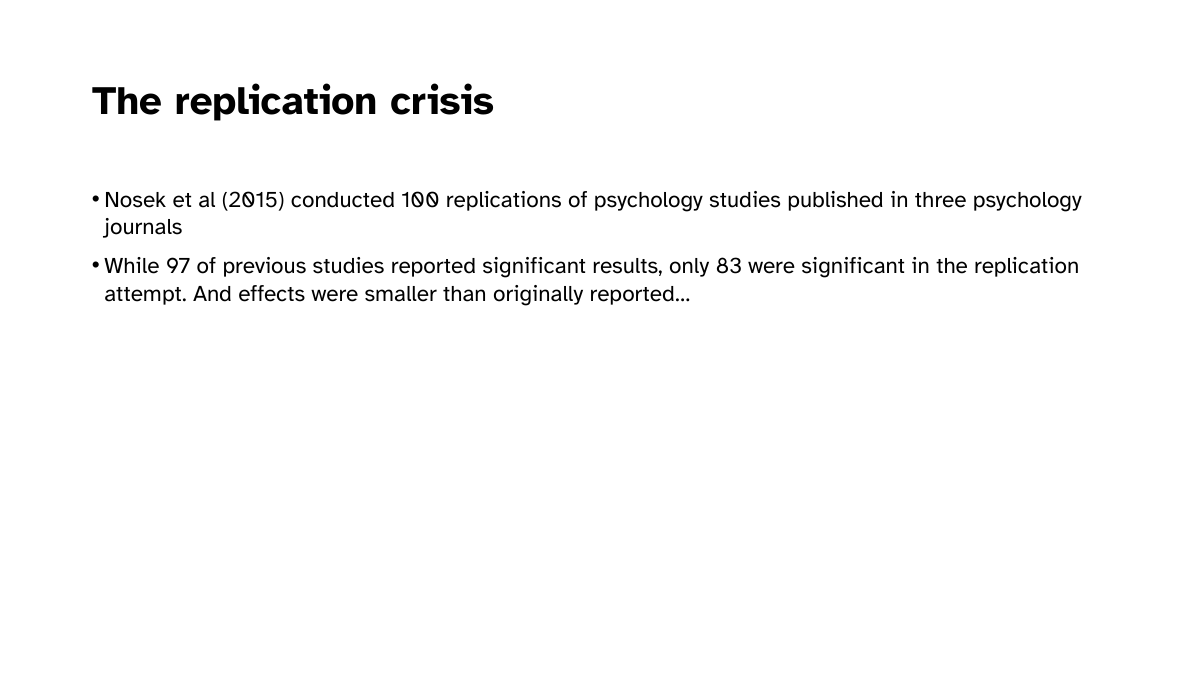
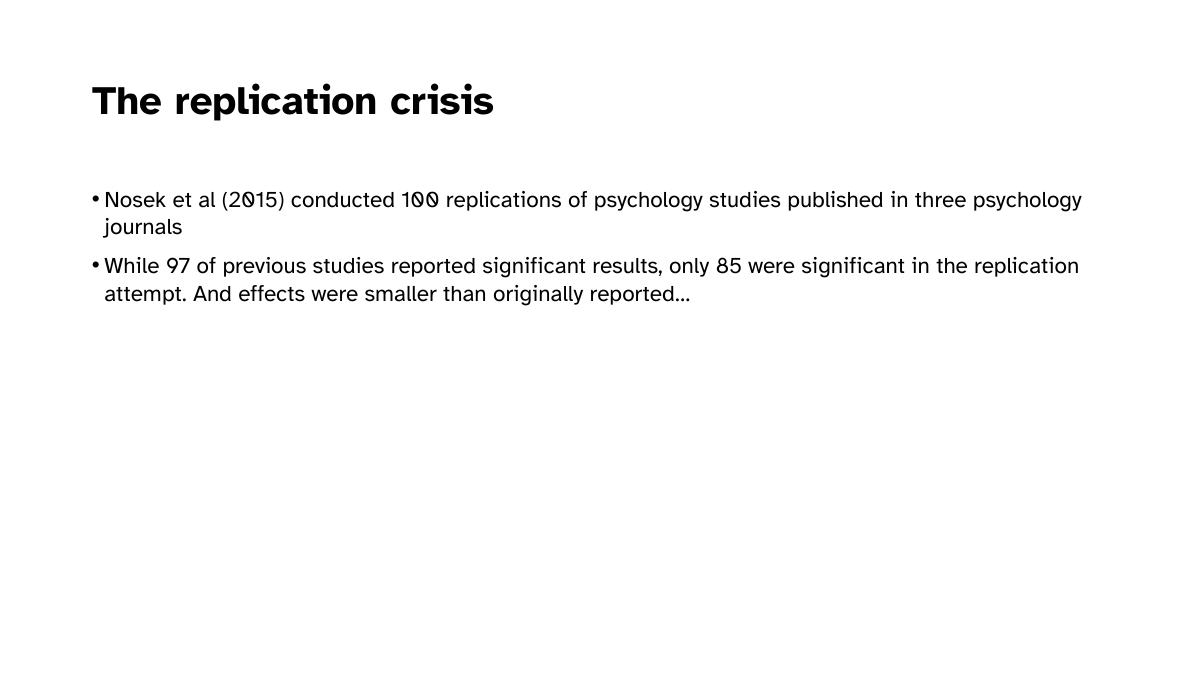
83: 83 -> 85
